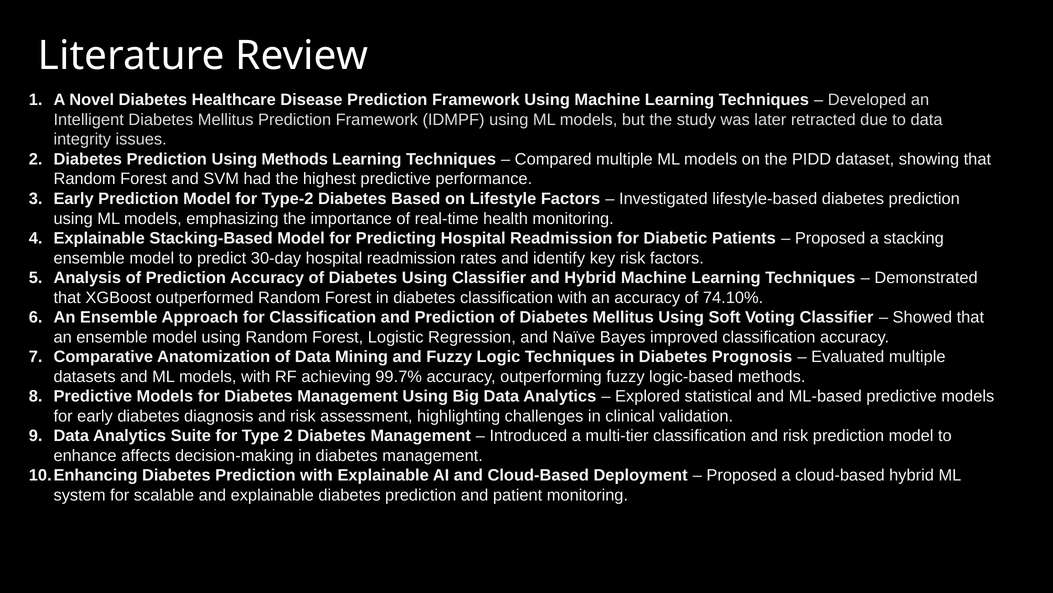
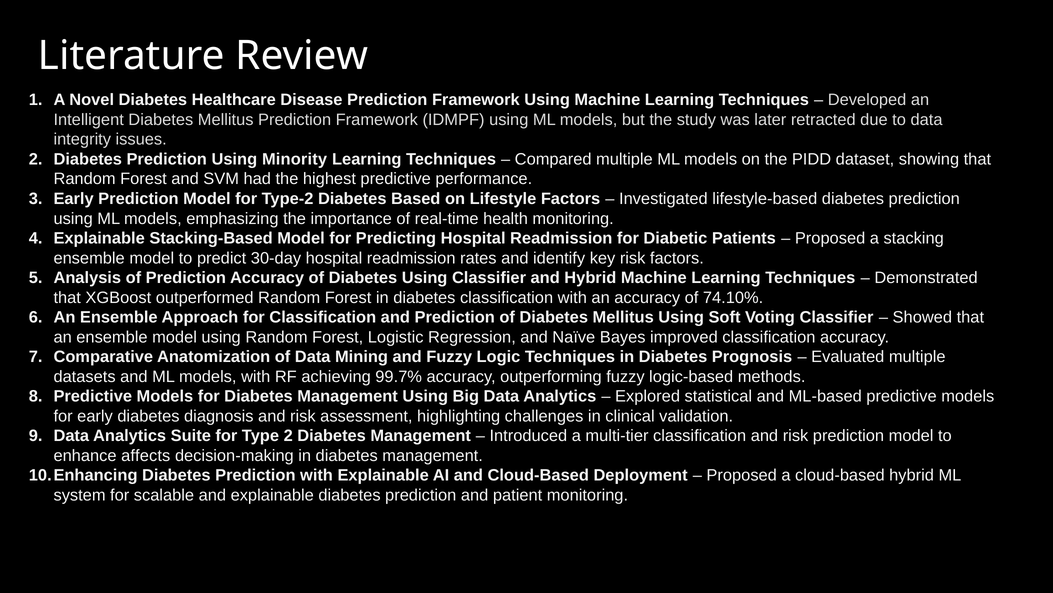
Using Methods: Methods -> Minority
